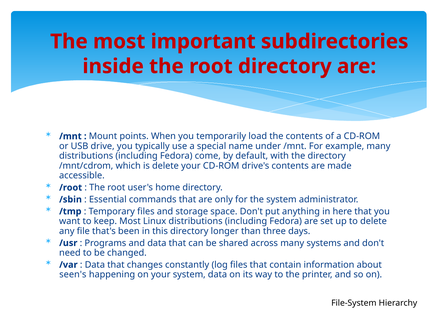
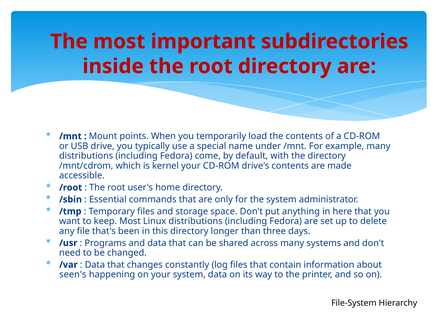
is delete: delete -> kernel
